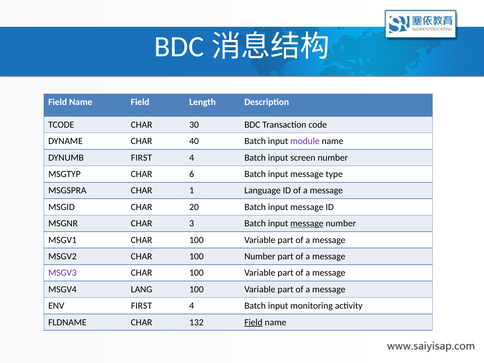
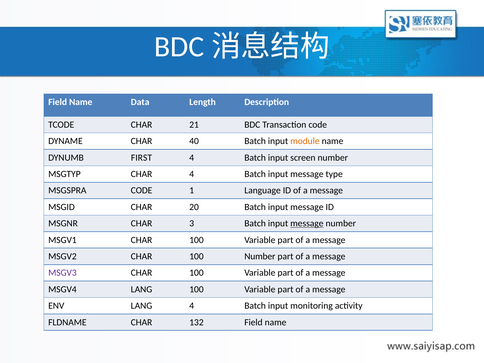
Name Field: Field -> Data
30: 30 -> 21
module colour: purple -> orange
CHAR 6: 6 -> 4
MSGSPRA CHAR: CHAR -> CODE
ENV FIRST: FIRST -> LANG
Field at (253, 322) underline: present -> none
